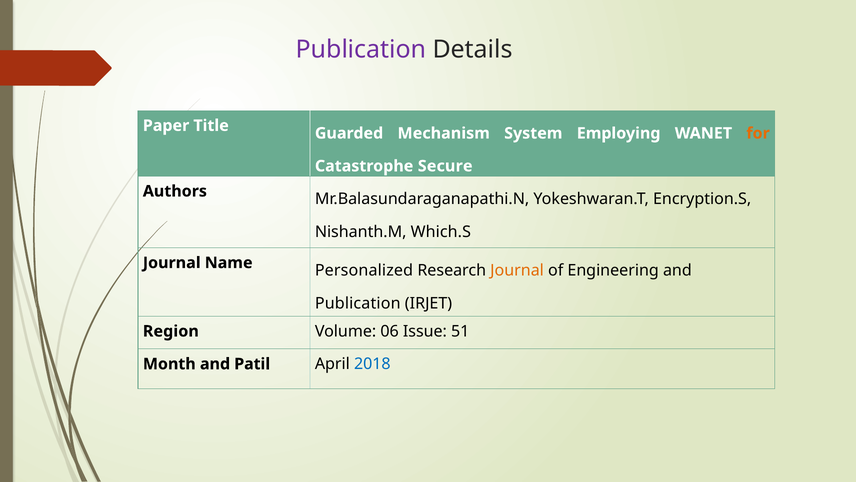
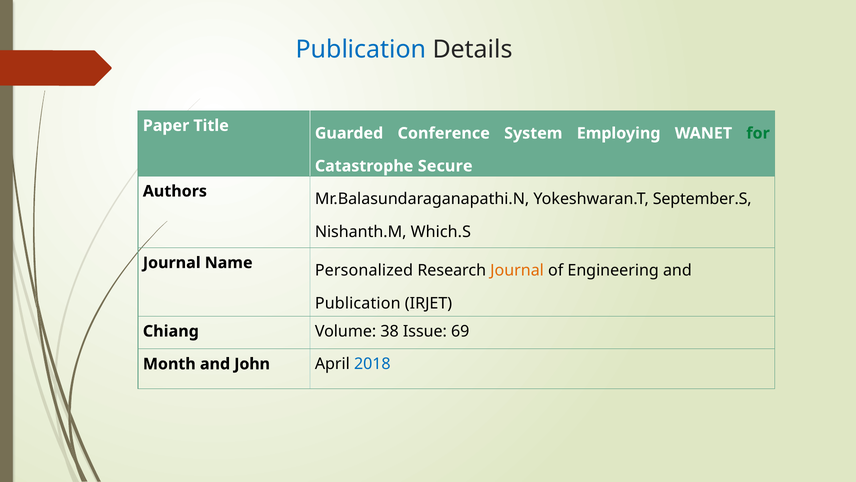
Publication at (361, 49) colour: purple -> blue
Mechanism: Mechanism -> Conference
for colour: orange -> green
Encryption.S: Encryption.S -> September.S
Region: Region -> Chiang
06: 06 -> 38
51: 51 -> 69
Patil: Patil -> John
